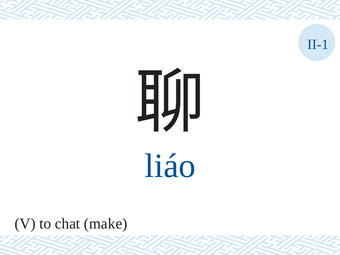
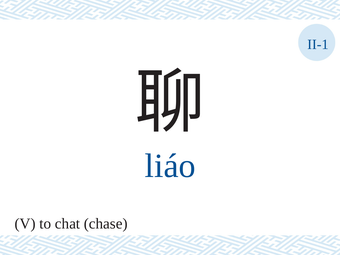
make: make -> chase
